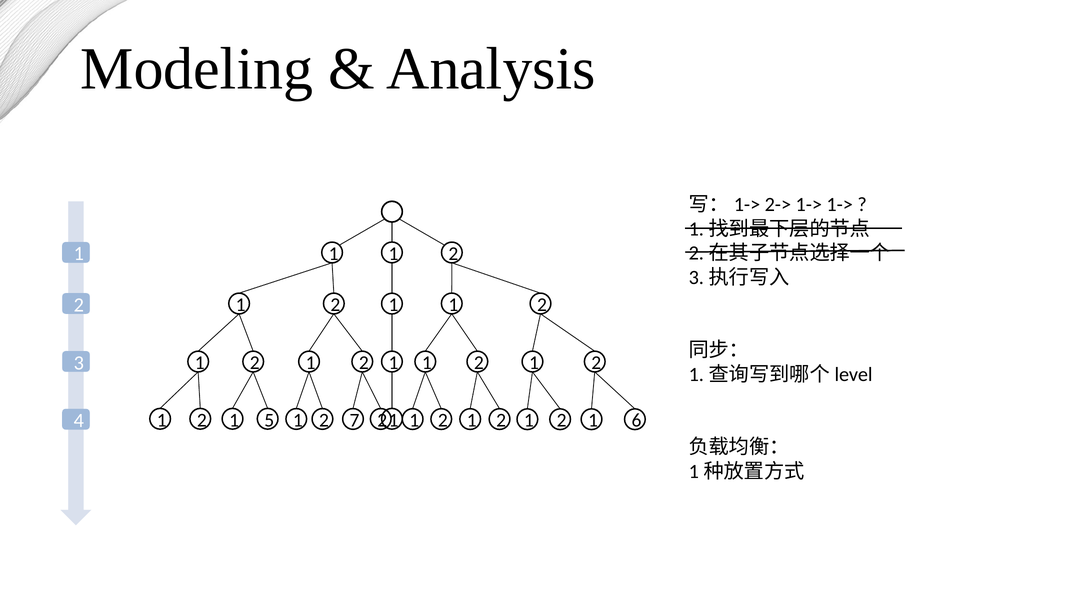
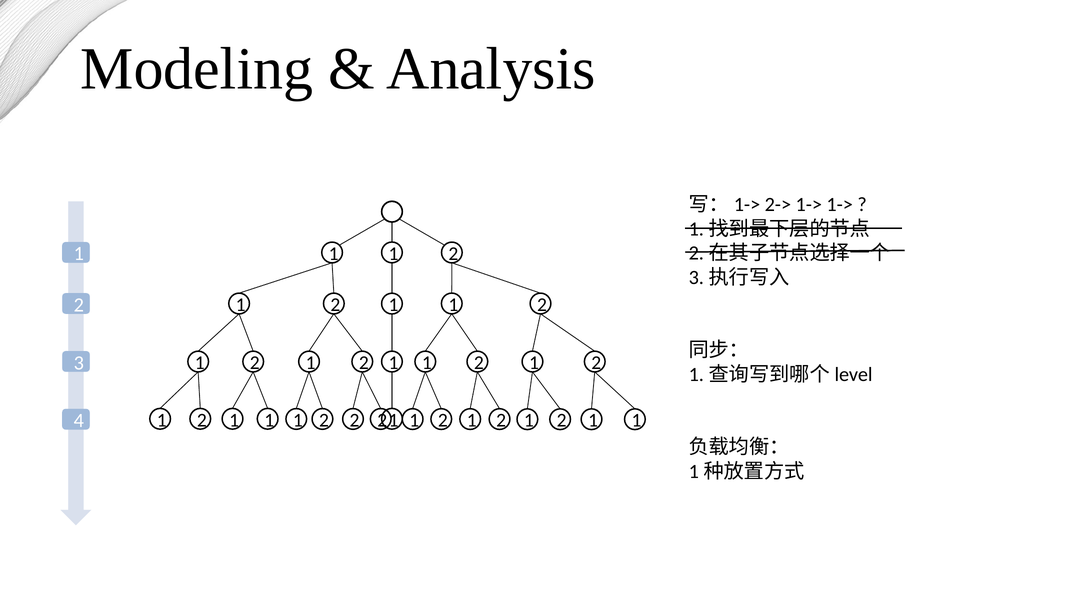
5 at (269, 420): 5 -> 1
1 2 7: 7 -> 2
6 at (636, 421): 6 -> 1
